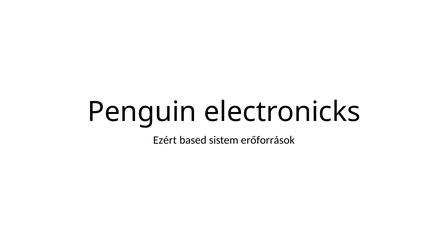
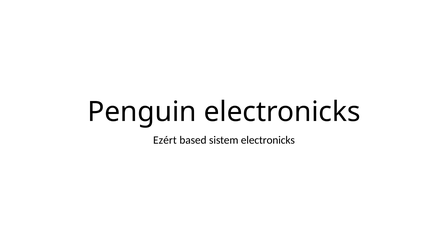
sistem erőforrások: erőforrások -> electronicks
